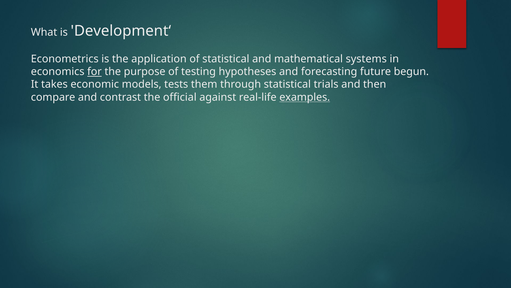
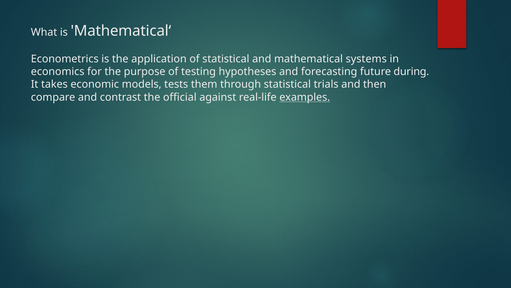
Development‘: Development‘ -> Mathematical‘
for underline: present -> none
begun: begun -> during
